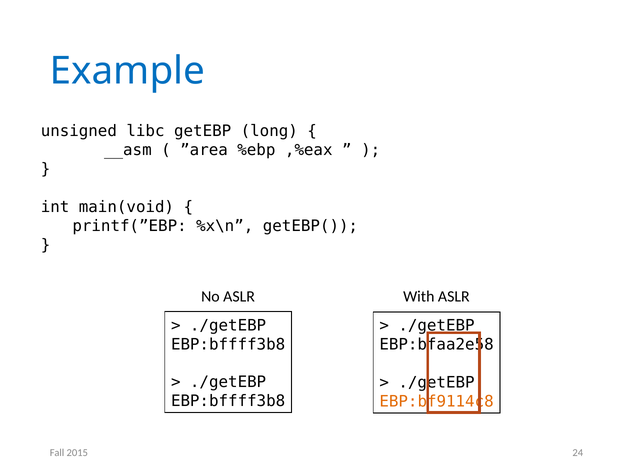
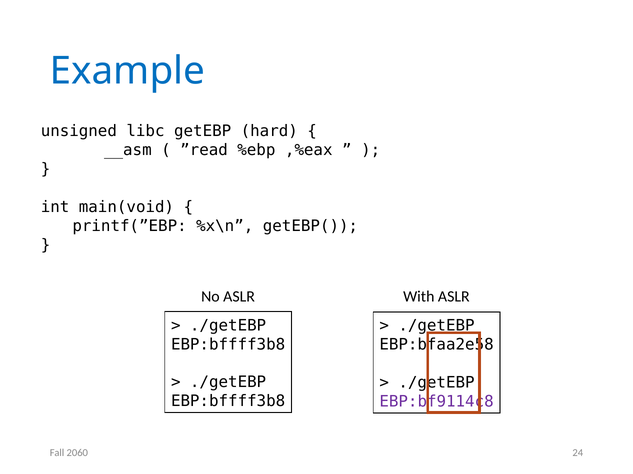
long: long -> hard
”area: ”area -> ”read
EBP:bf9114c8 colour: orange -> purple
2015: 2015 -> 2060
